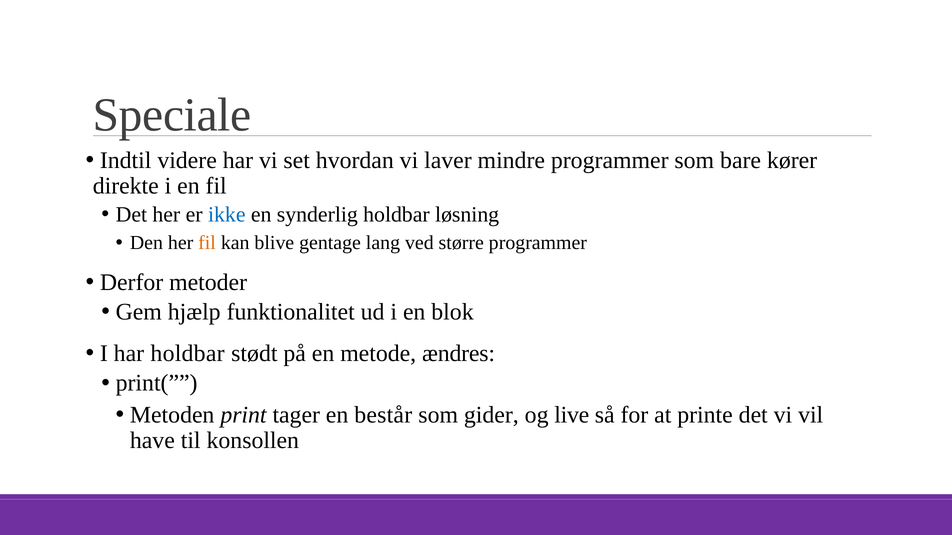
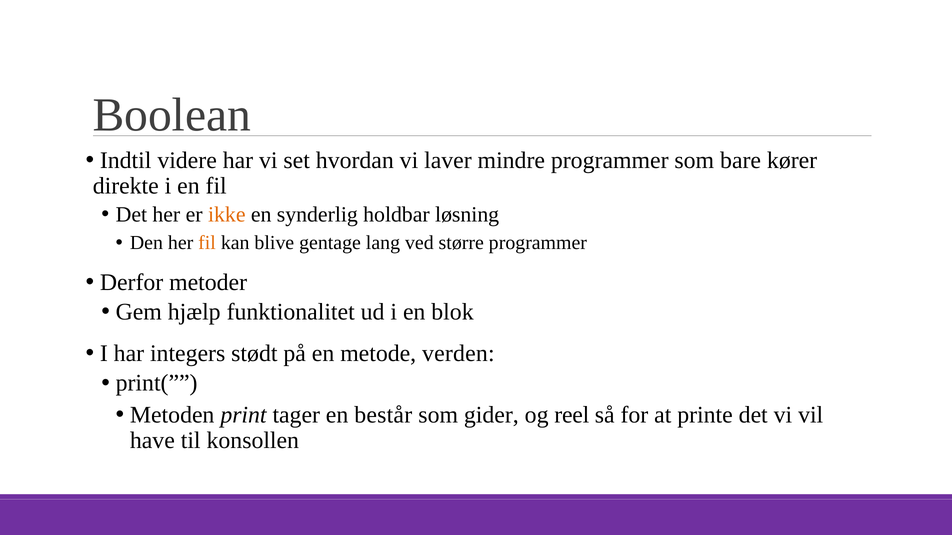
Speciale: Speciale -> Boolean
ikke colour: blue -> orange
har holdbar: holdbar -> integers
ændres: ændres -> verden
live: live -> reel
